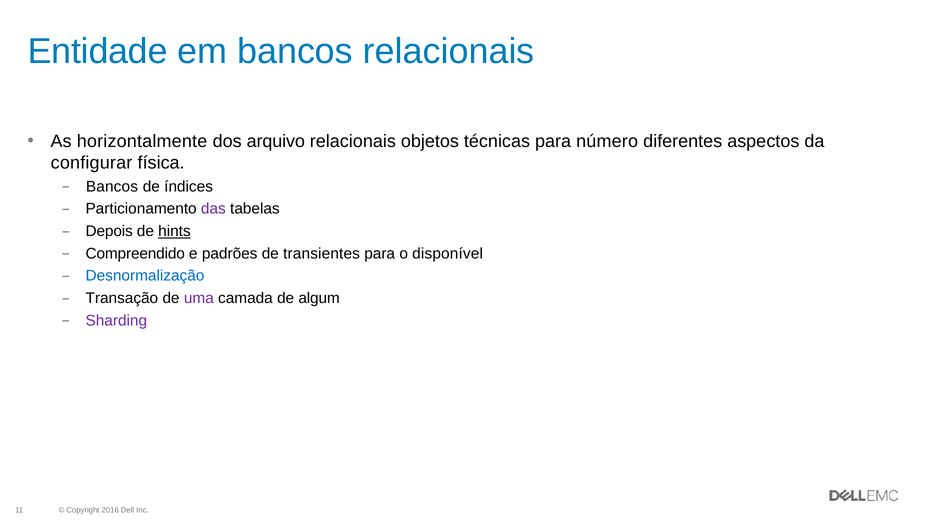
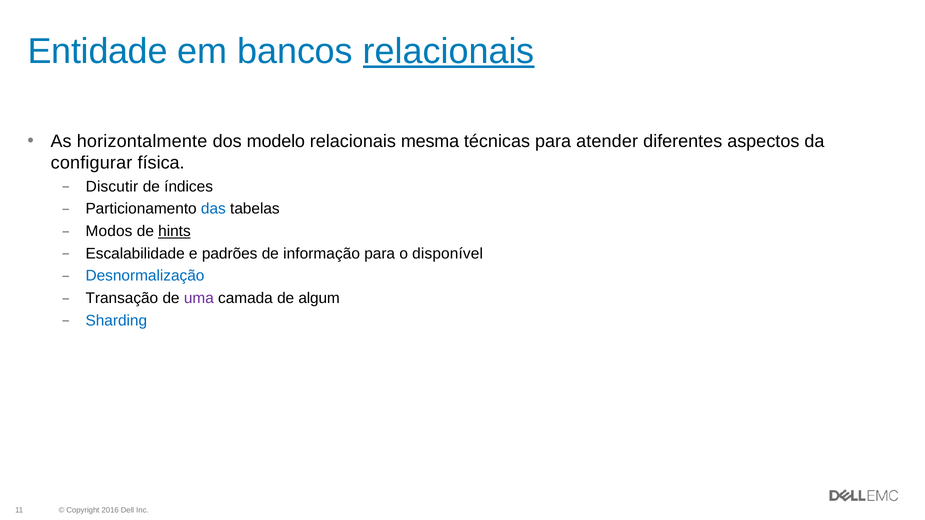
relacionais at (449, 51) underline: none -> present
arquivo: arquivo -> modelo
objetos: objetos -> mesma
número: número -> atender
Bancos at (112, 187): Bancos -> Discutir
das colour: purple -> blue
Depois: Depois -> Modos
Compreendido: Compreendido -> Escalabilidade
transientes: transientes -> informação
Sharding colour: purple -> blue
